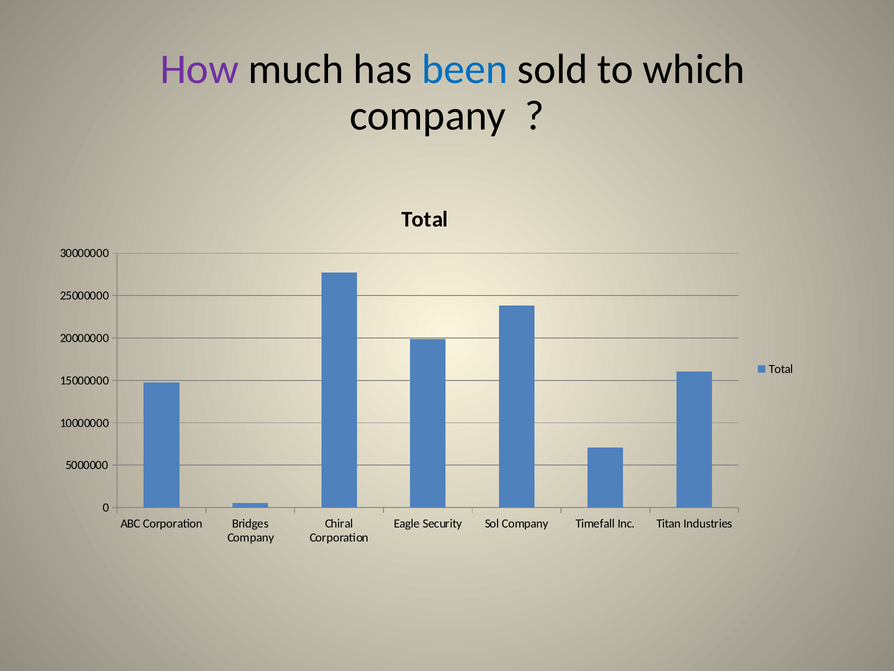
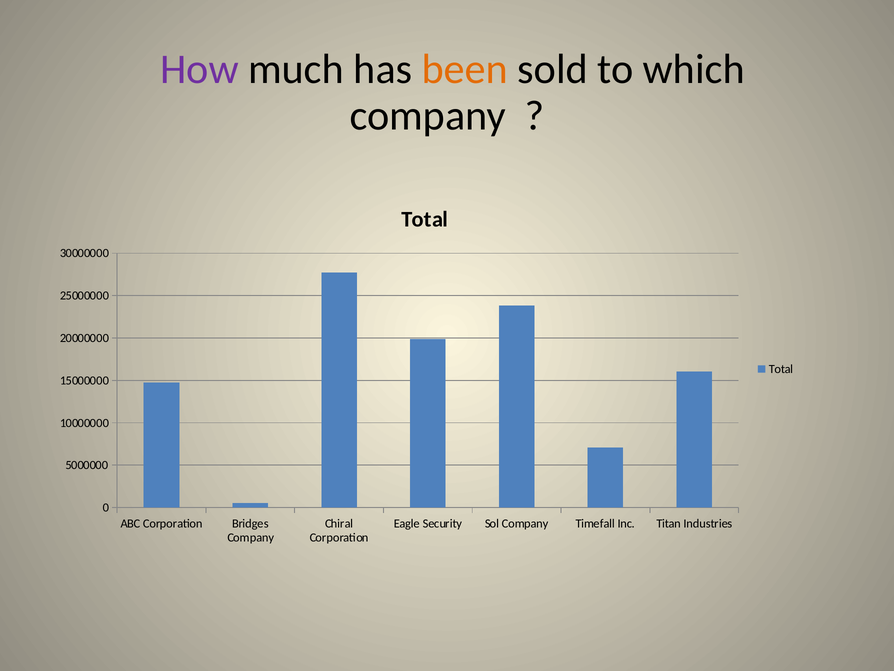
been colour: blue -> orange
